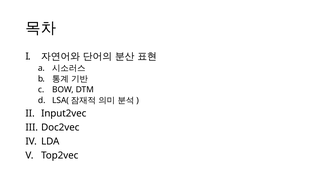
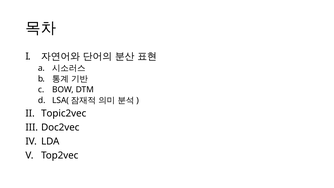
Input2vec: Input2vec -> Topic2vec
